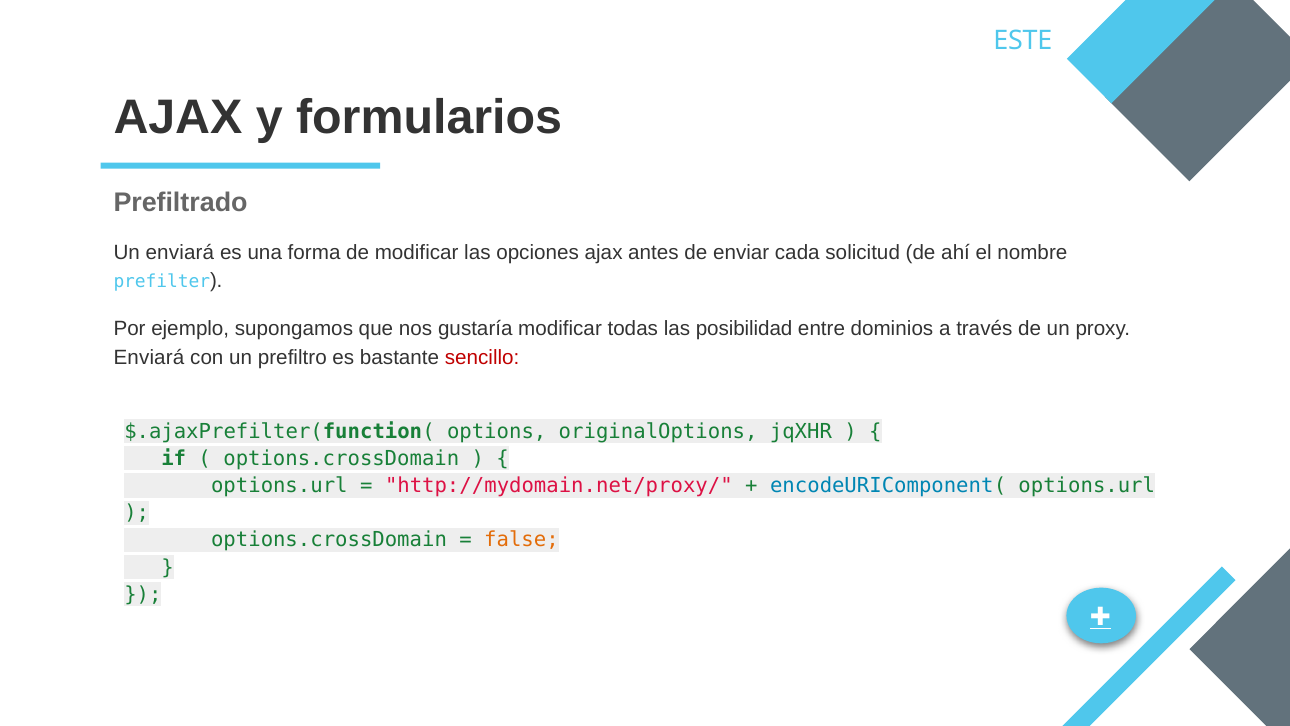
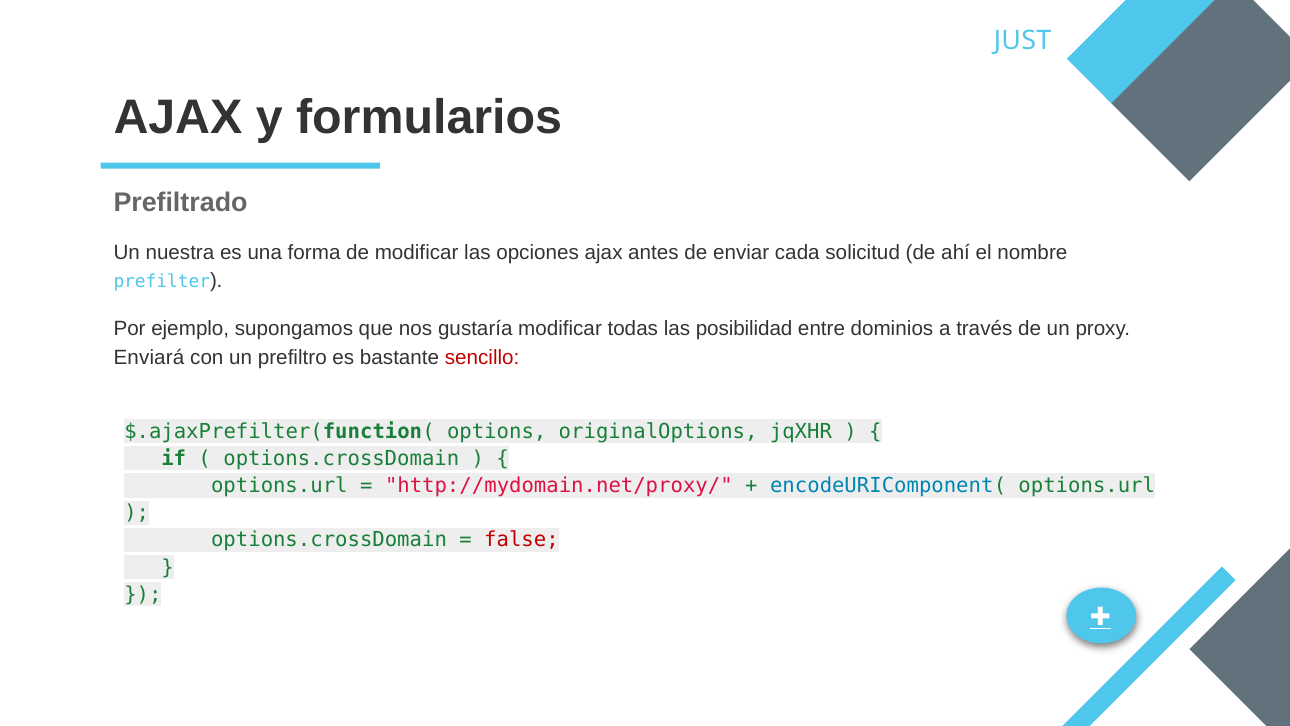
ESTE: ESTE -> JUST
Un enviará: enviará -> nuestra
false colour: orange -> red
